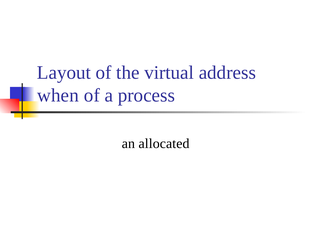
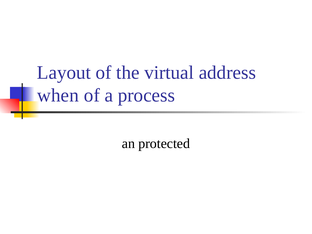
allocated: allocated -> protected
